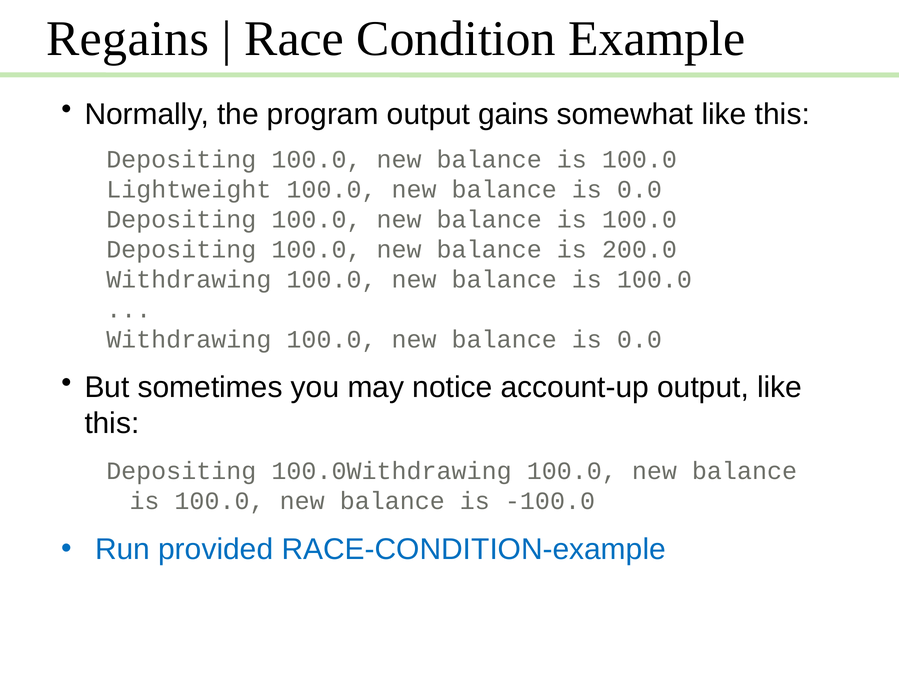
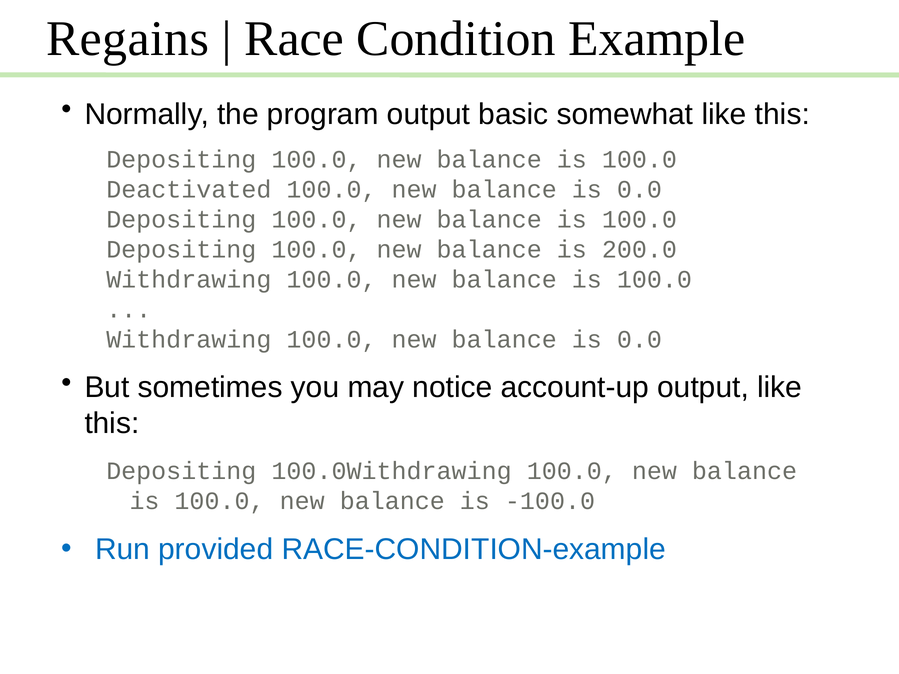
gains: gains -> basic
Lightweight: Lightweight -> Deactivated
